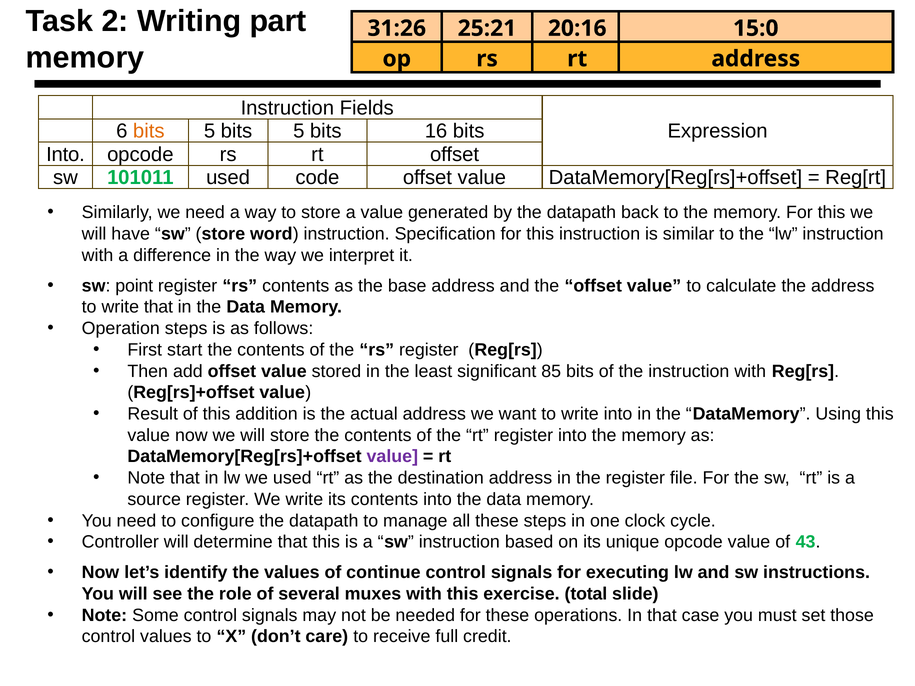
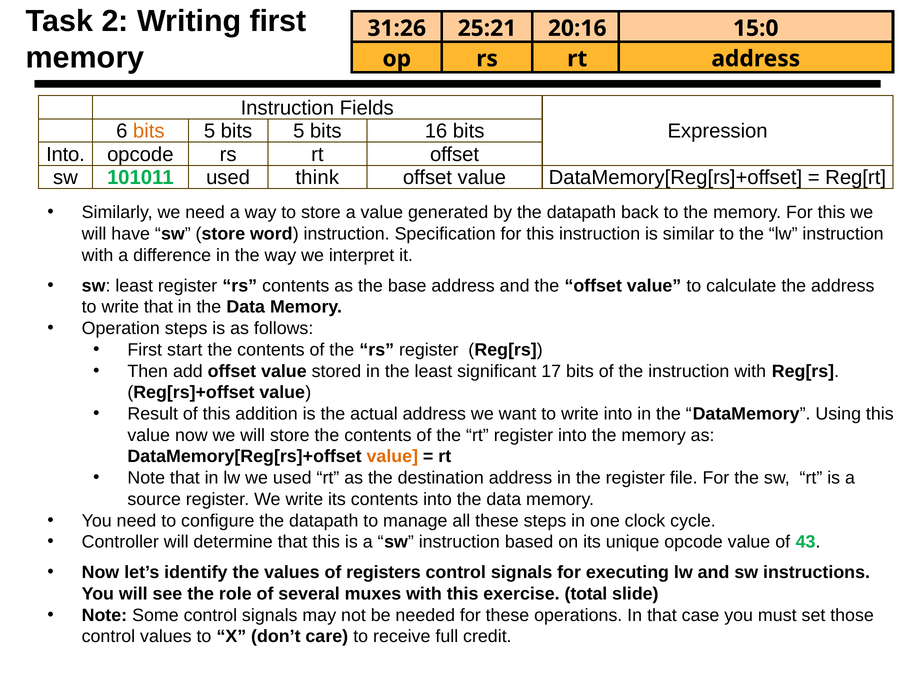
Writing part: part -> first
code: code -> think
sw point: point -> least
85: 85 -> 17
value at (392, 457) colour: purple -> orange
continue: continue -> registers
